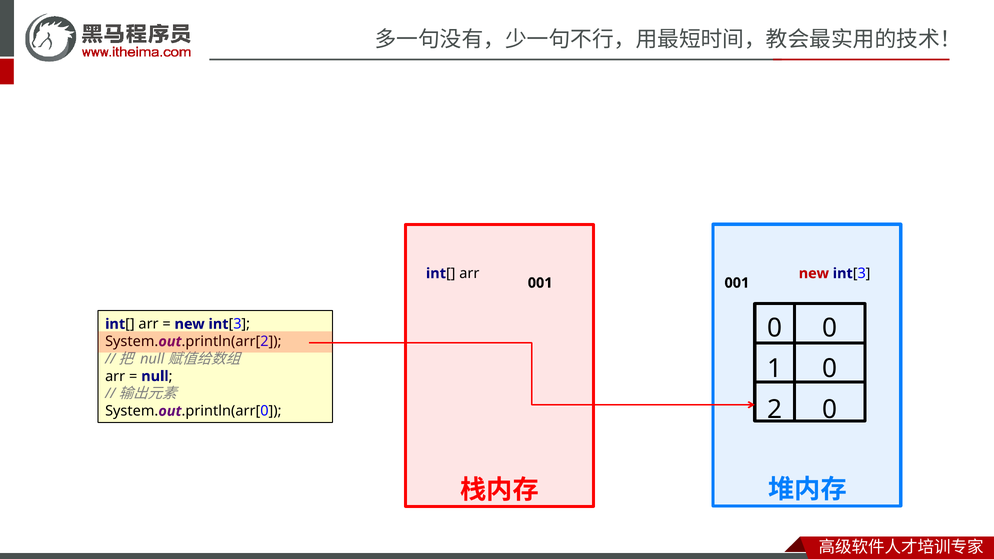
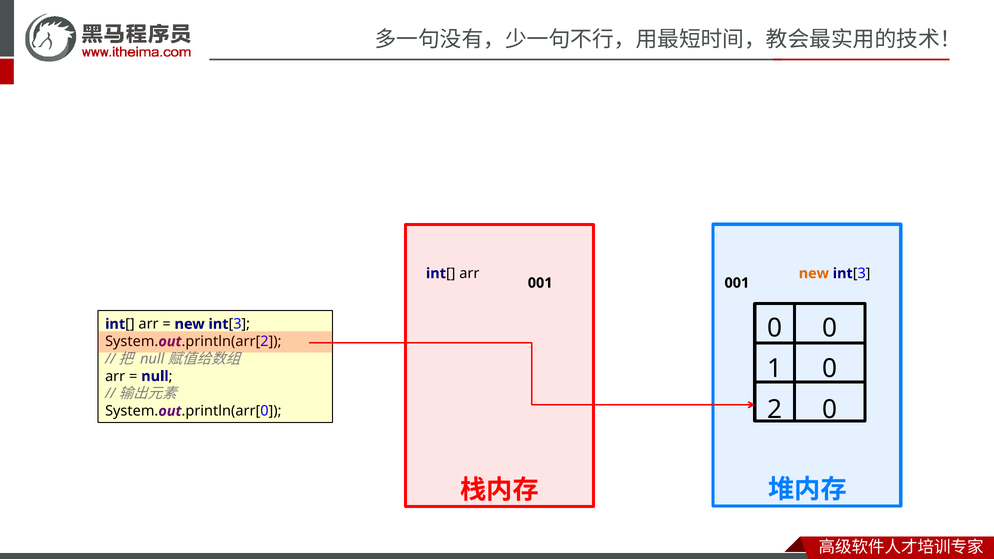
new at (814, 273) colour: red -> orange
